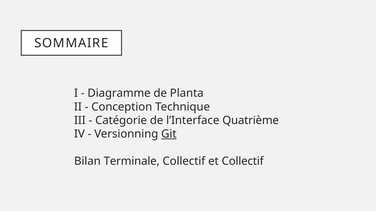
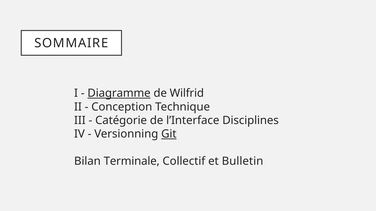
Diagramme underline: none -> present
Planta: Planta -> Wilfrid
Quatrième: Quatrième -> Disciplines
et Collectif: Collectif -> Bulletin
